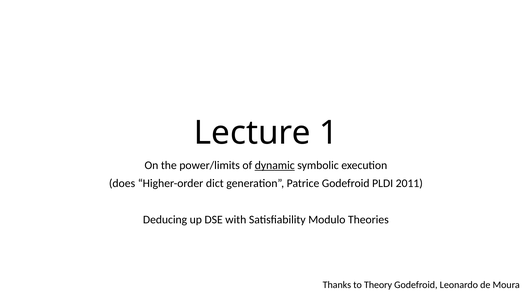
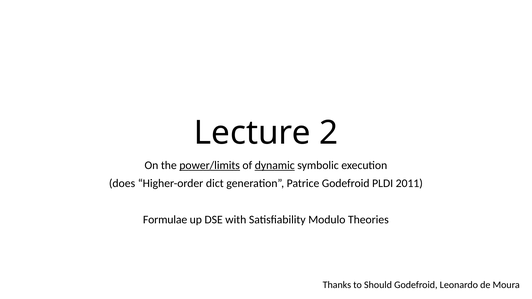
1: 1 -> 2
power/limits underline: none -> present
Deducing: Deducing -> Formulae
Theory: Theory -> Should
